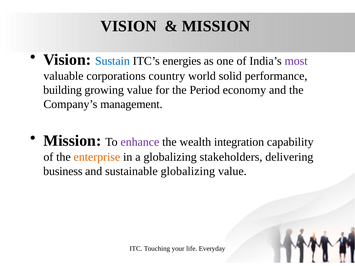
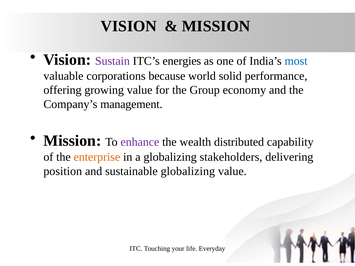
Sustain colour: blue -> purple
most colour: purple -> blue
country: country -> because
building: building -> offering
Period: Period -> Group
integration: integration -> distributed
business: business -> position
